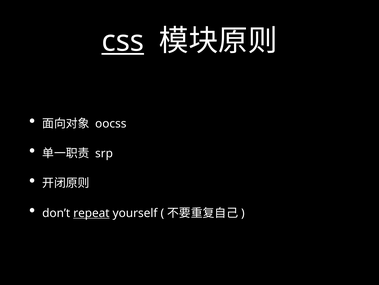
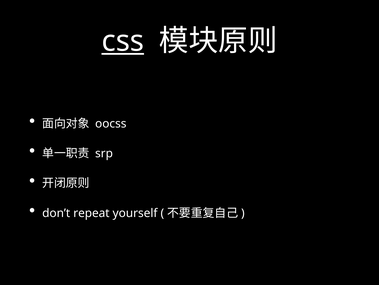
repeat underline: present -> none
